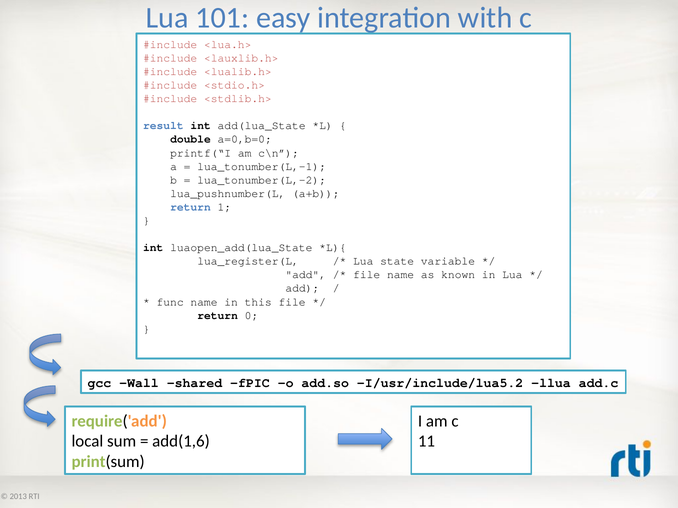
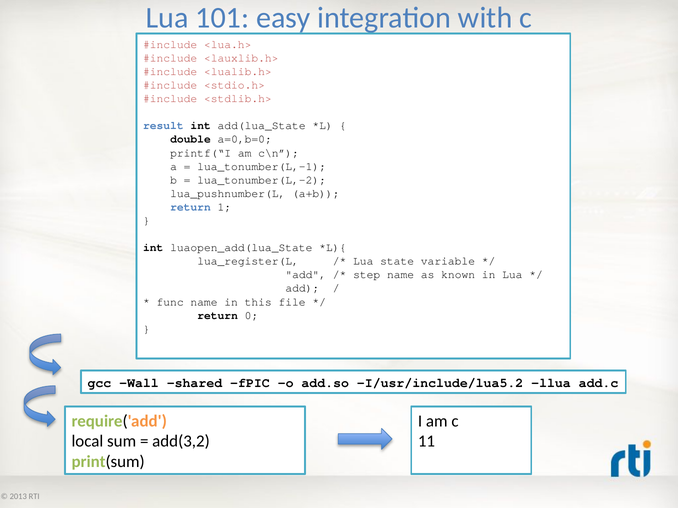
file at (367, 275): file -> step
add(1,6: add(1,6 -> add(3,2
